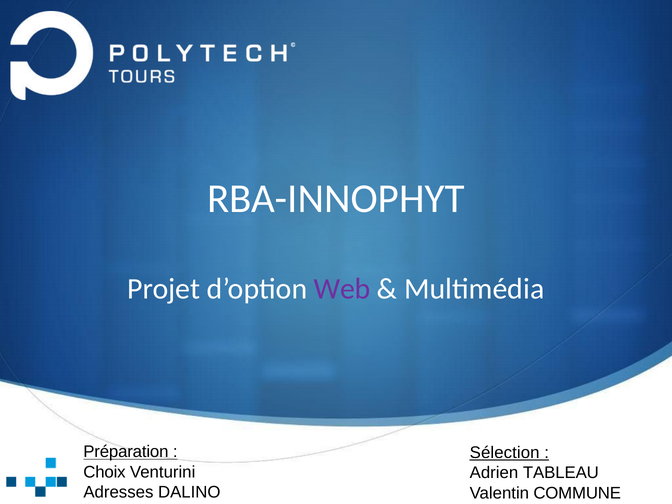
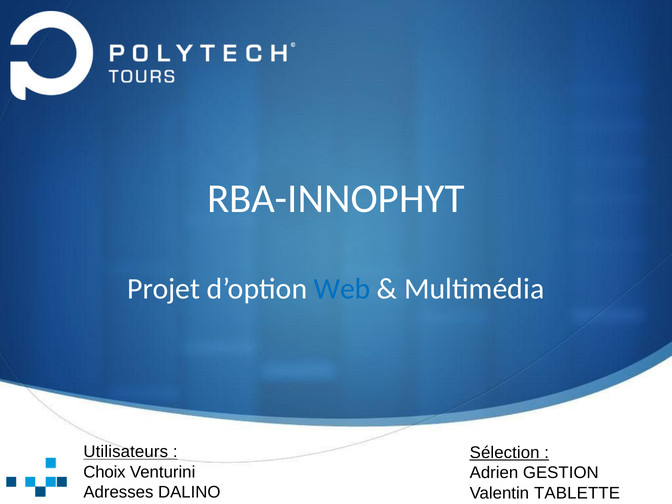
Web colour: purple -> blue
Préparation: Préparation -> Utilisateurs
TABLEAU: TABLEAU -> GESTION
COMMUNE: COMMUNE -> TABLETTE
